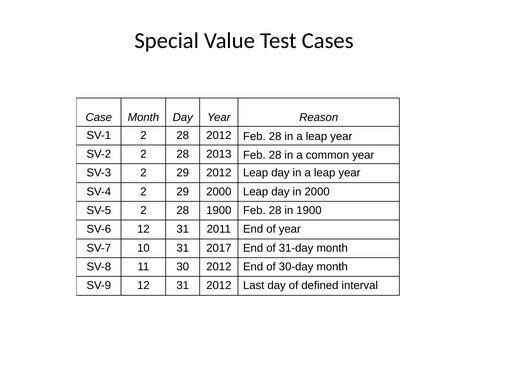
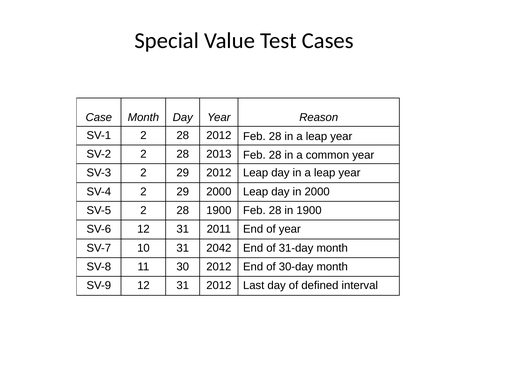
2017: 2017 -> 2042
